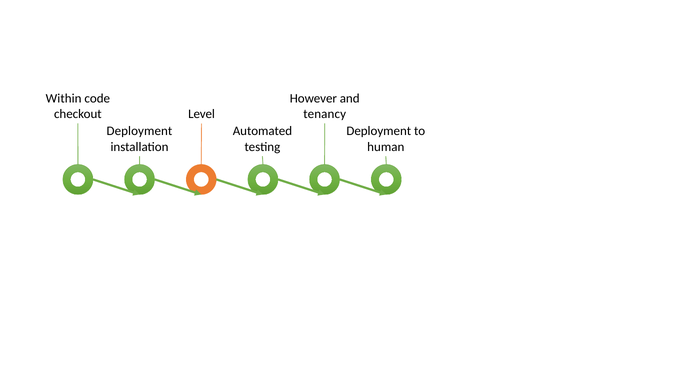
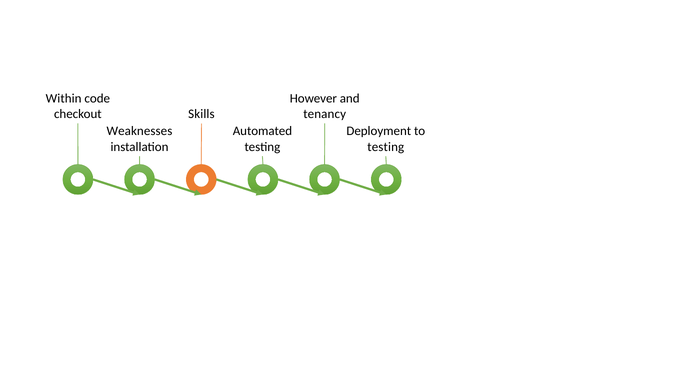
Level: Level -> Skills
Deployment at (139, 131): Deployment -> Weaknesses
human at (386, 147): human -> testing
